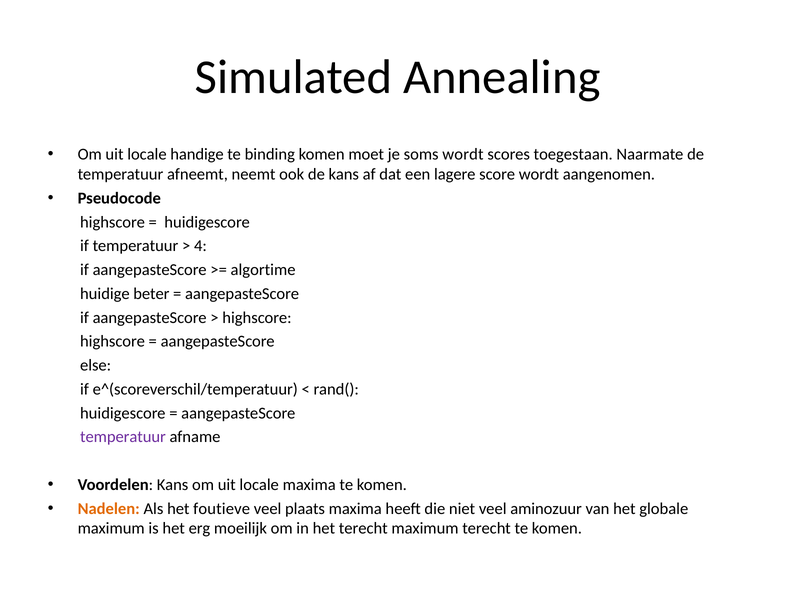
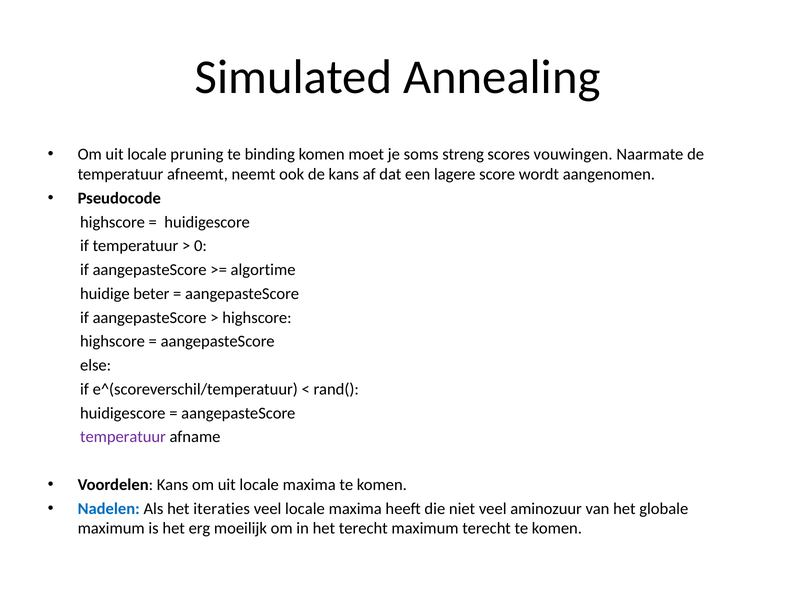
handige: handige -> pruning
soms wordt: wordt -> streng
toegestaan: toegestaan -> vouwingen
4: 4 -> 0
Nadelen colour: orange -> blue
foutieve: foutieve -> iteraties
veel plaats: plaats -> locale
